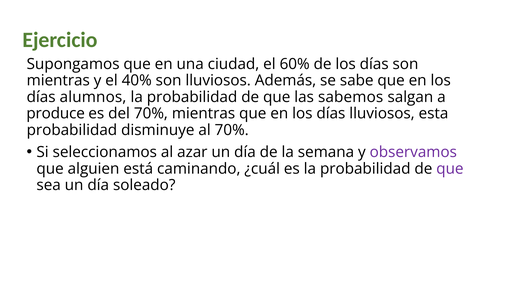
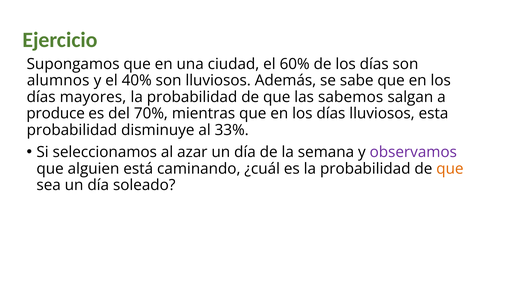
mientras at (58, 81): mientras -> alumnos
alumnos: alumnos -> mayores
al 70%: 70% -> 33%
que at (450, 169) colour: purple -> orange
